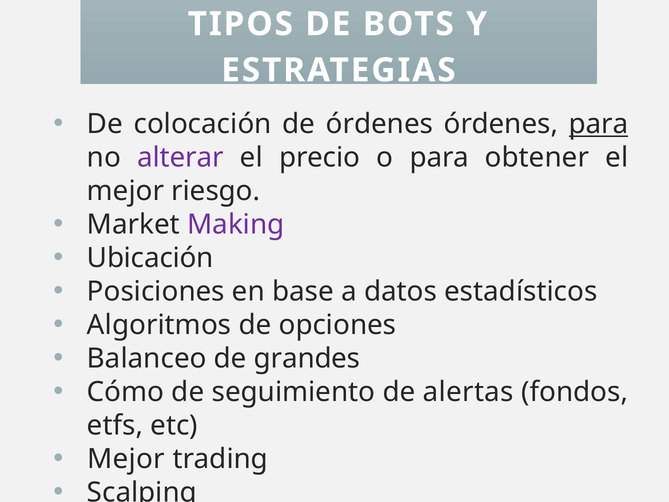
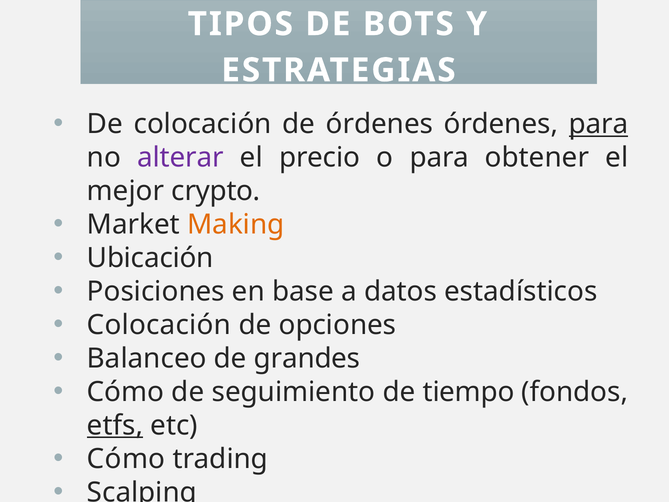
riesgo: riesgo -> crypto
Making colour: purple -> orange
Algoritmos at (159, 325): Algoritmos -> Colocación
alertas: alertas -> tiempo
etfs underline: none -> present
Mejor at (126, 459): Mejor -> Cómo
